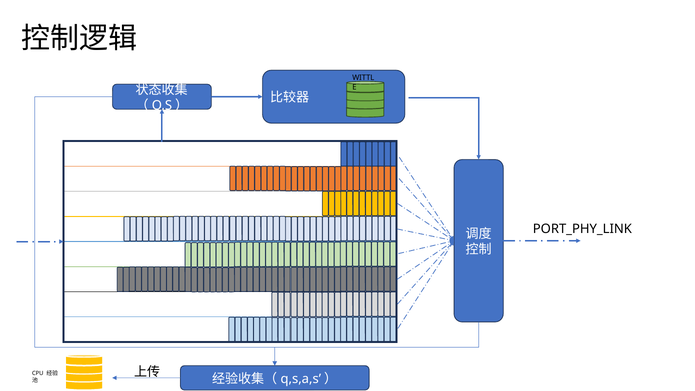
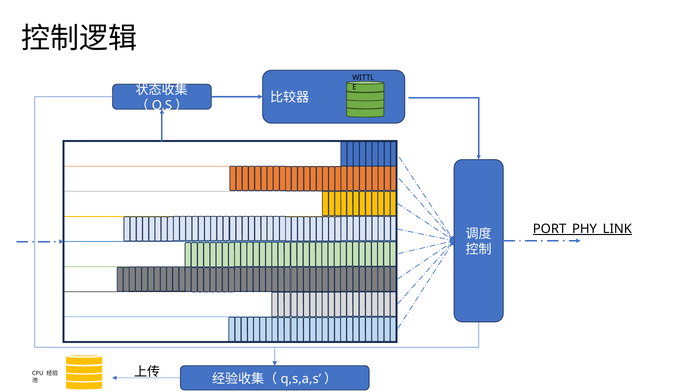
PORT_PHY_LINK underline: none -> present
